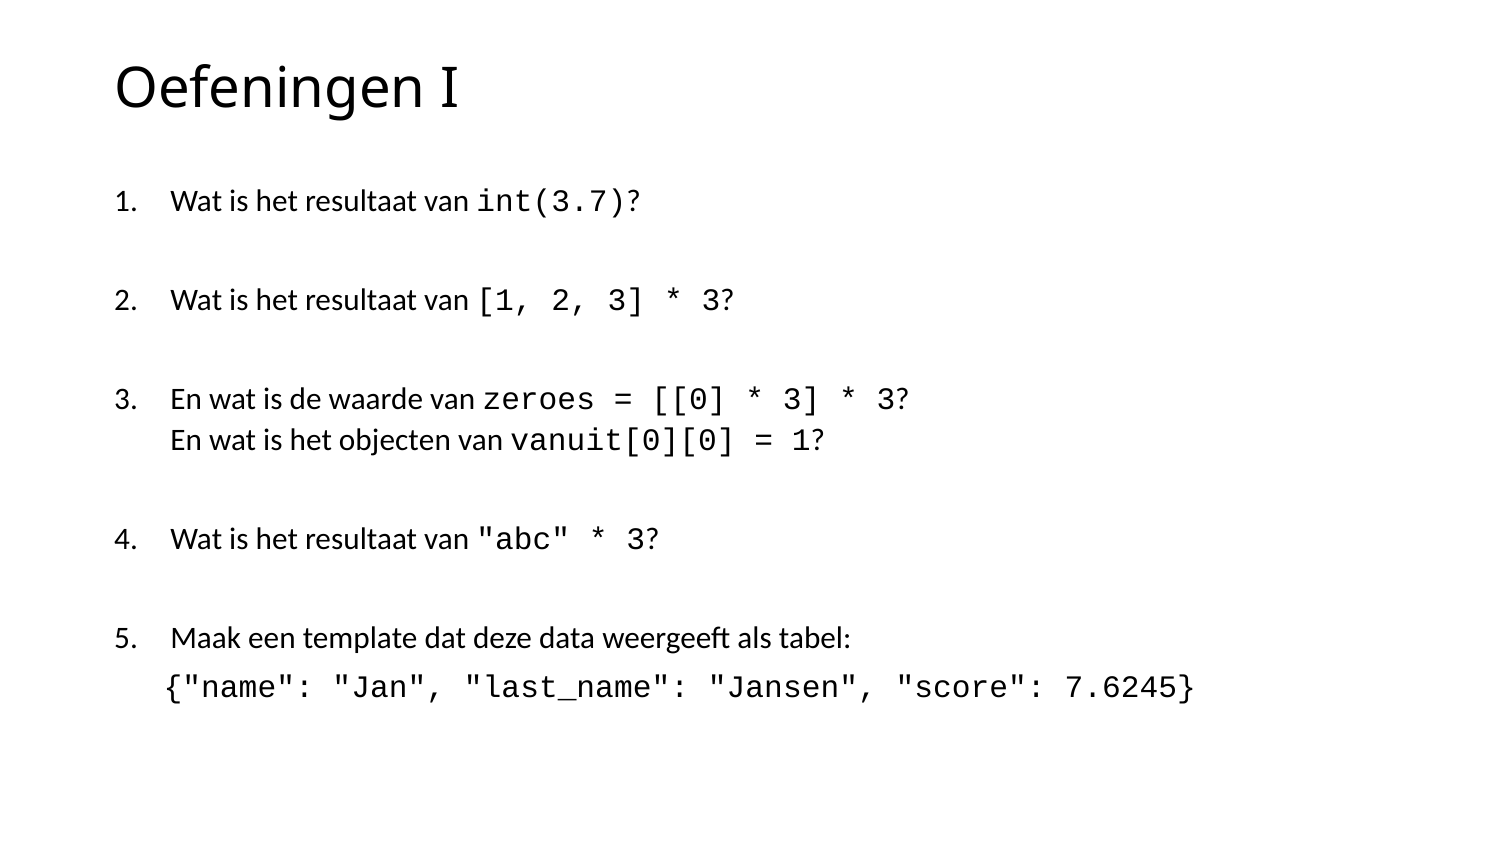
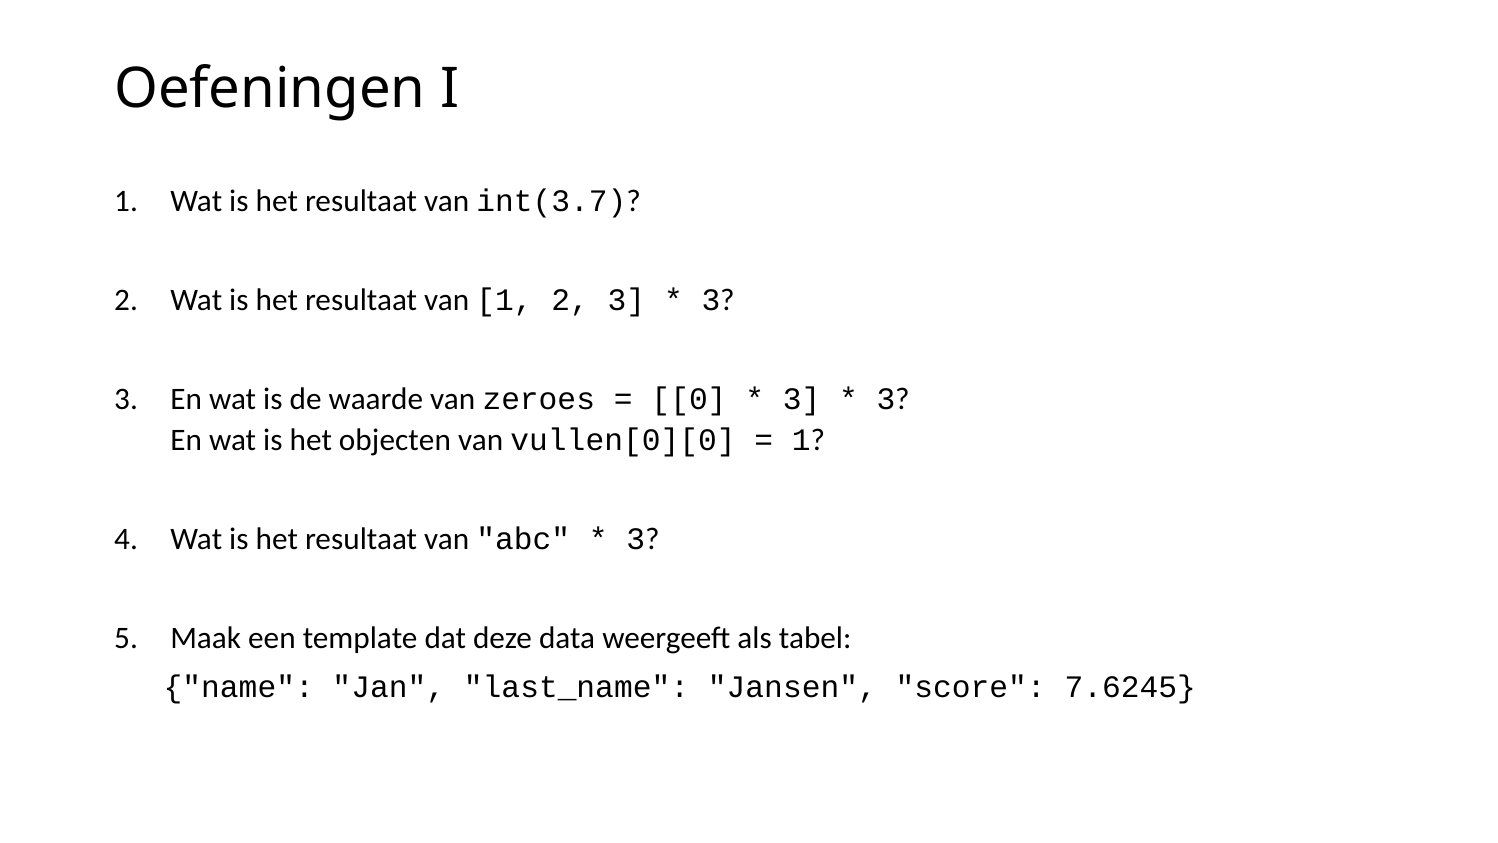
vanuit[0][0: vanuit[0][0 -> vullen[0][0
